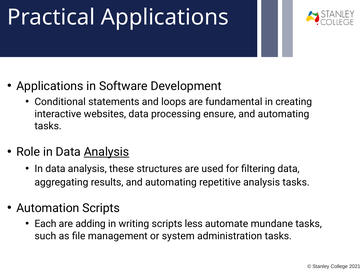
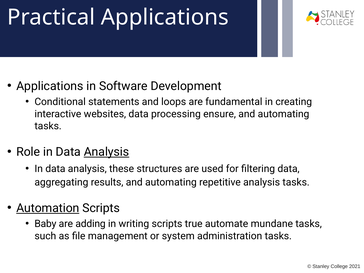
Automation underline: none -> present
Each: Each -> Baby
less: less -> true
